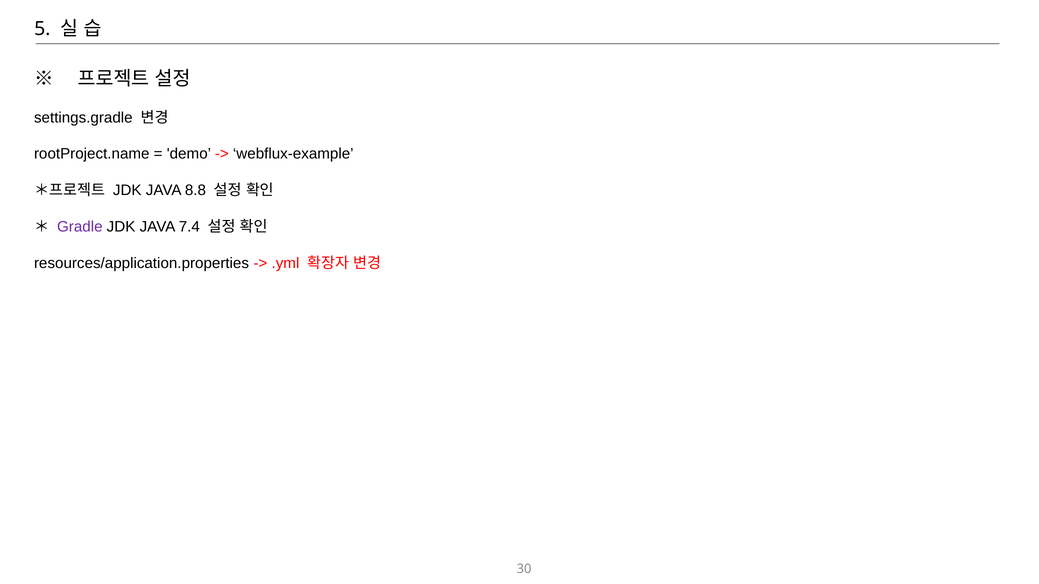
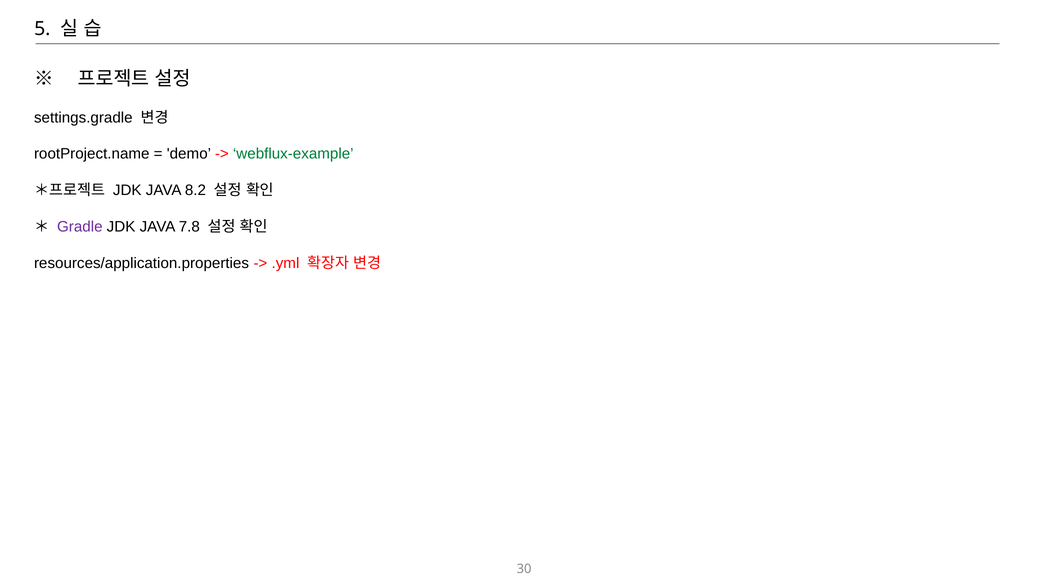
webflux-example colour: black -> green
8.8: 8.8 -> 8.2
7.4: 7.4 -> 7.8
